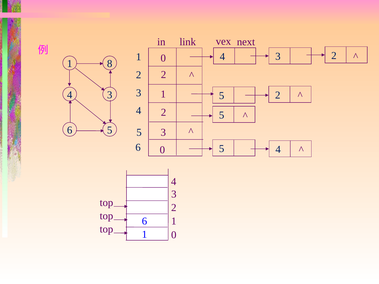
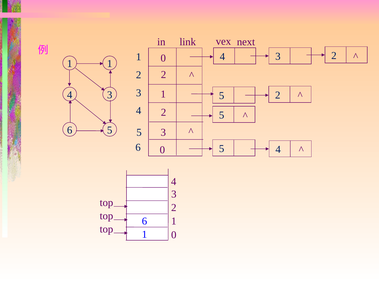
1 8: 8 -> 1
